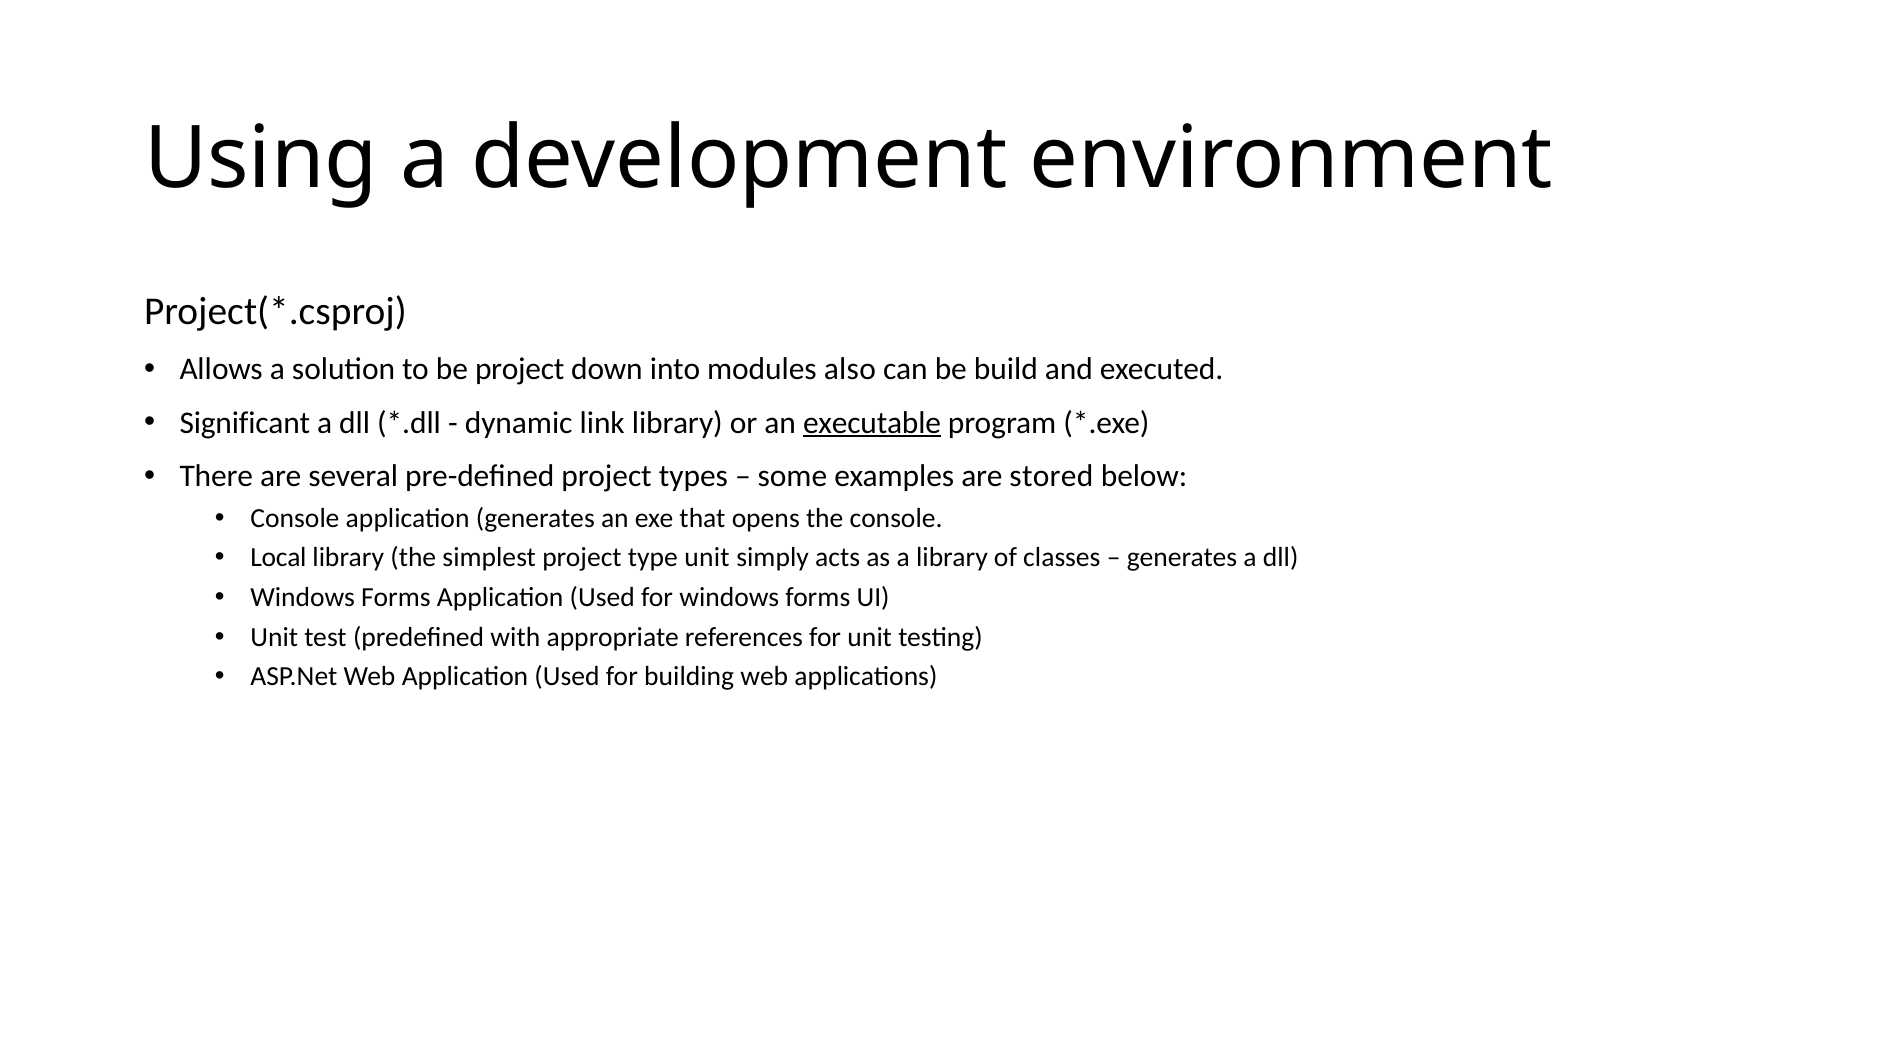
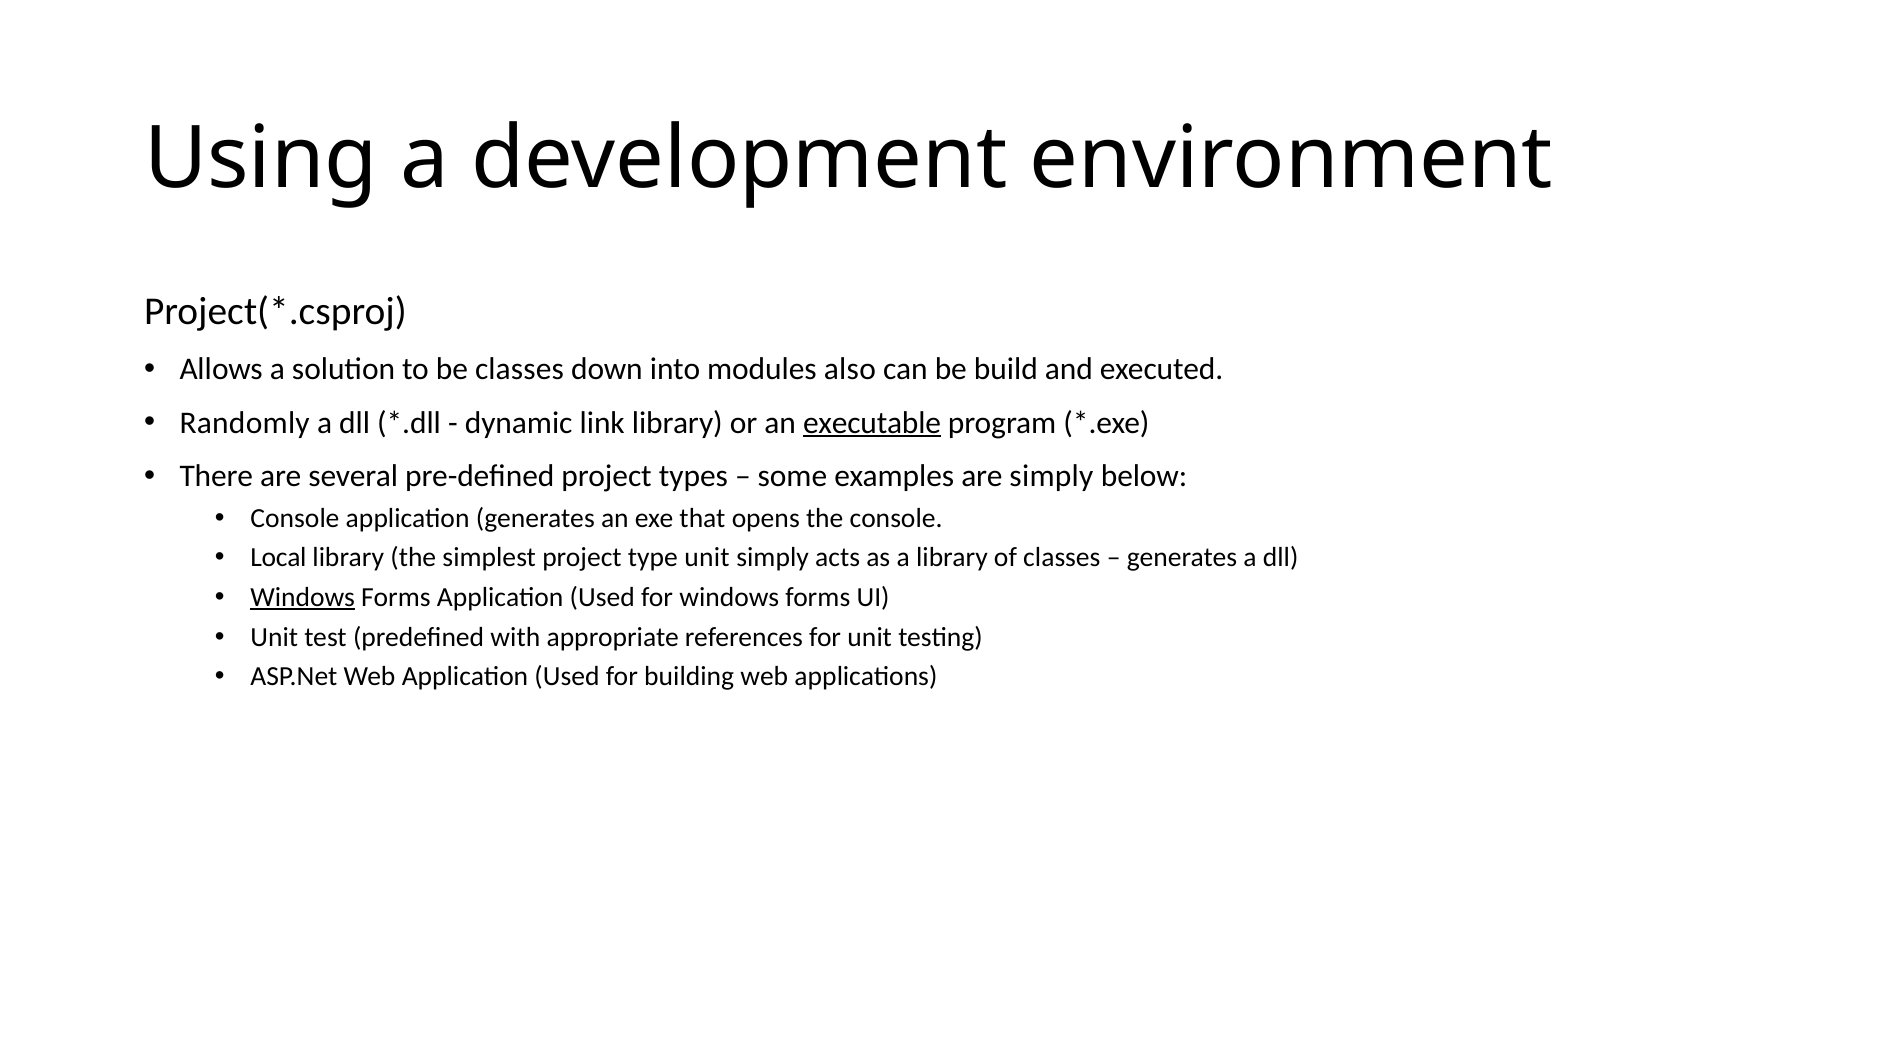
be project: project -> classes
Significant: Significant -> Randomly
are stored: stored -> simply
Windows at (303, 598) underline: none -> present
